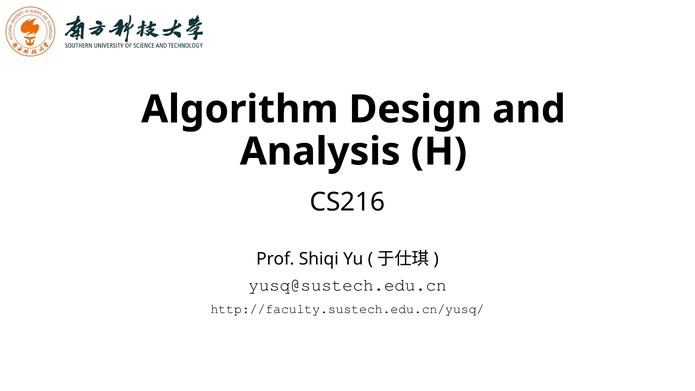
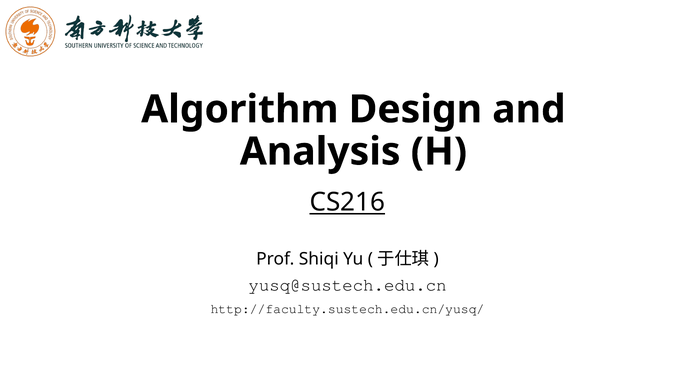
CS216 underline: none -> present
